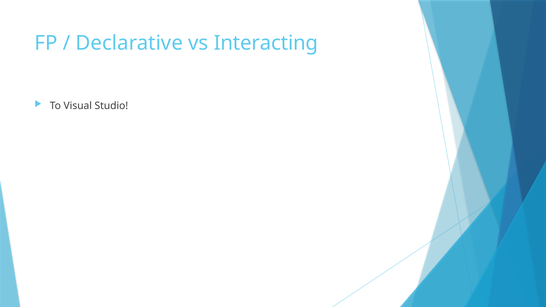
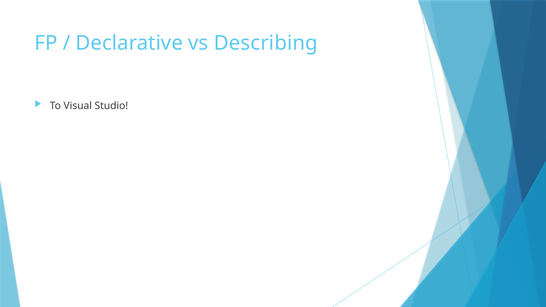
Interacting: Interacting -> Describing
